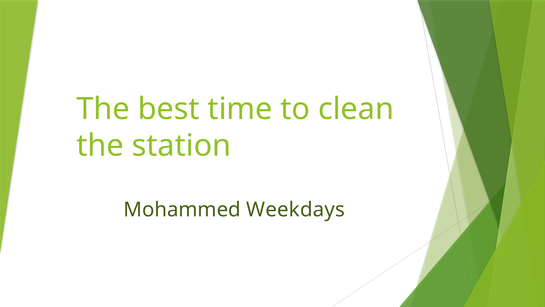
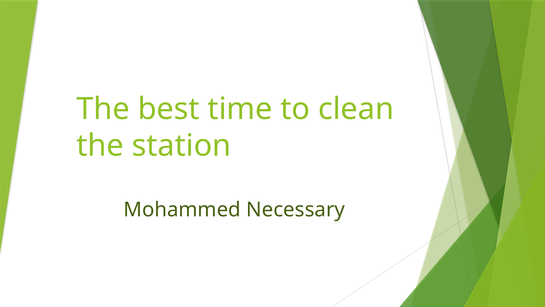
Weekdays: Weekdays -> Necessary
